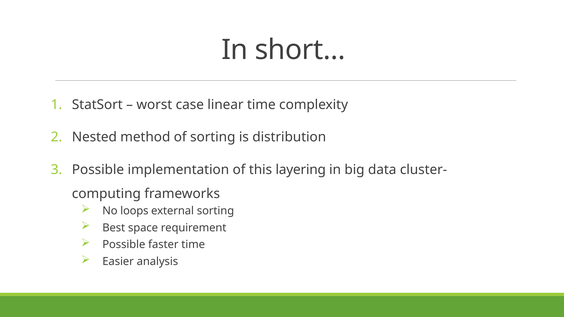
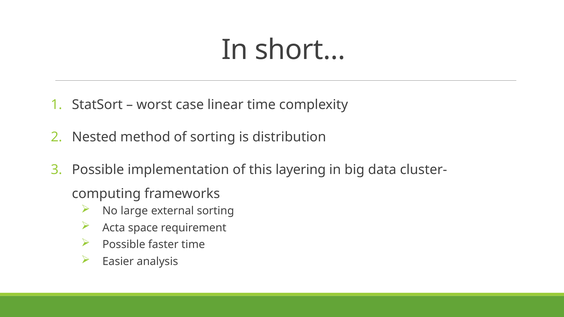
loops: loops -> large
Best: Best -> Acta
